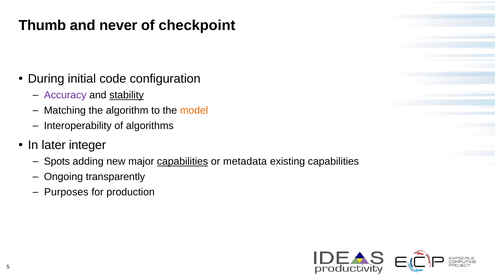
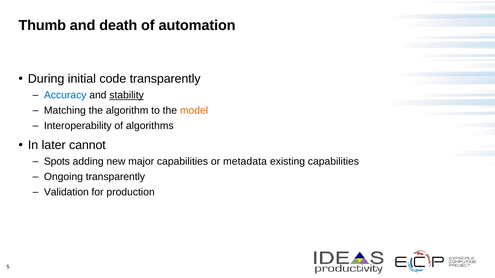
never: never -> death
checkpoint: checkpoint -> automation
code configuration: configuration -> transparently
Accuracy colour: purple -> blue
integer: integer -> cannot
capabilities at (183, 162) underline: present -> none
Purposes: Purposes -> Validation
